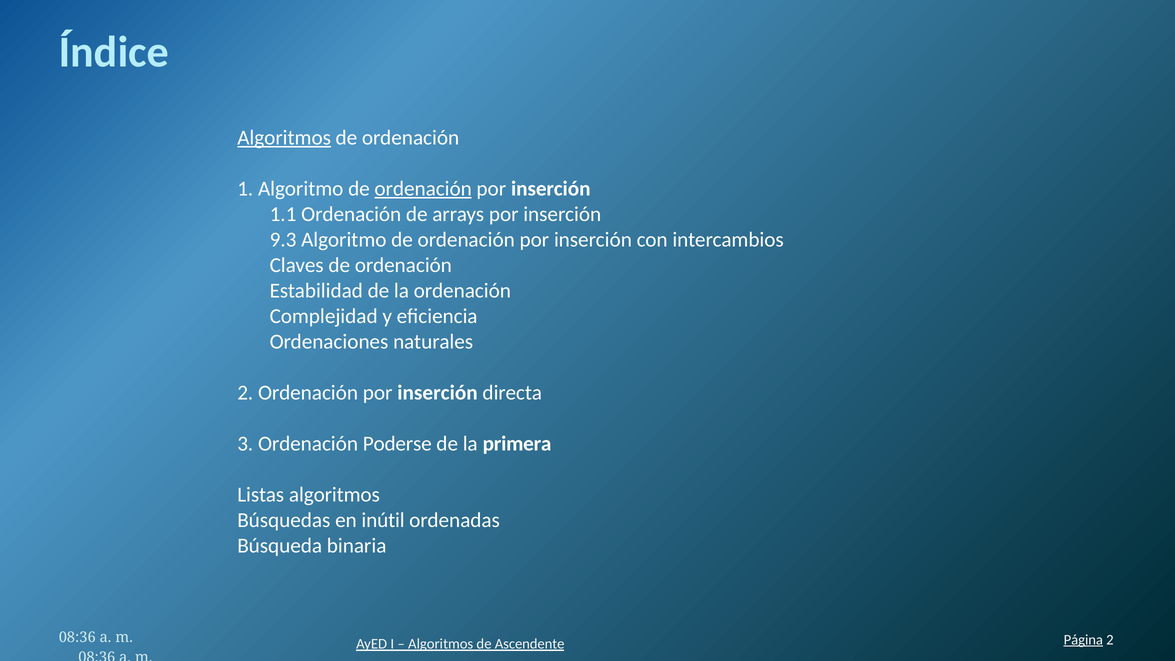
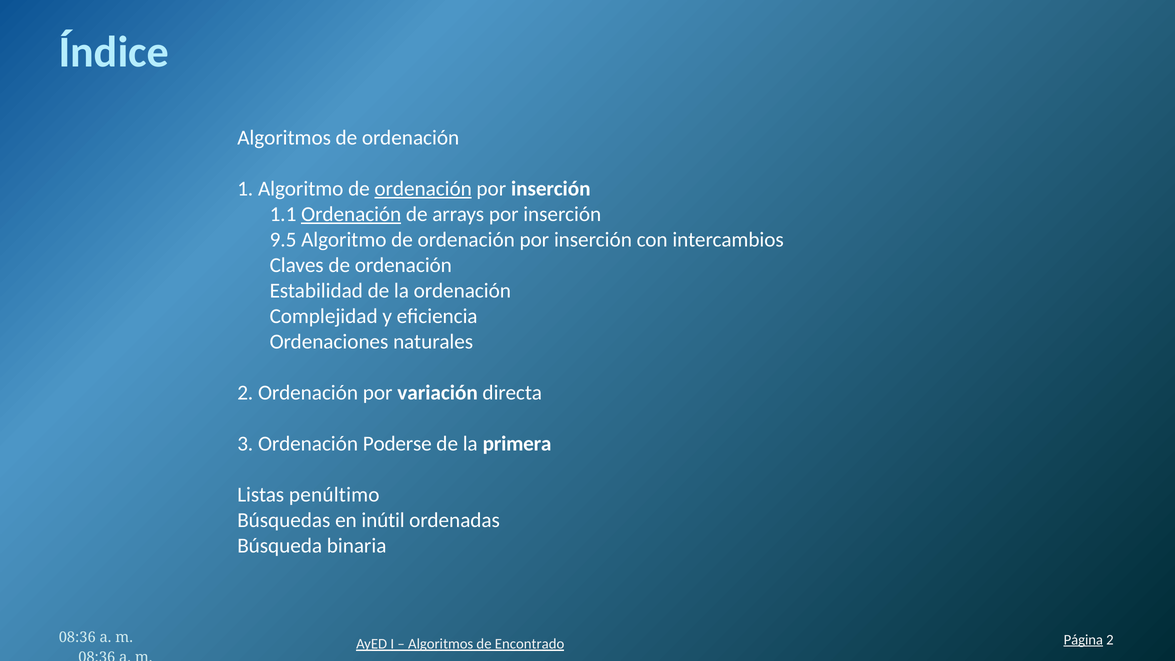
Algoritmos at (284, 138) underline: present -> none
Ordenación at (351, 214) underline: none -> present
9.3: 9.3 -> 9.5
2 Ordenación por inserción: inserción -> variación
Listas algoritmos: algoritmos -> penúltimo
Ascendente: Ascendente -> Encontrado
